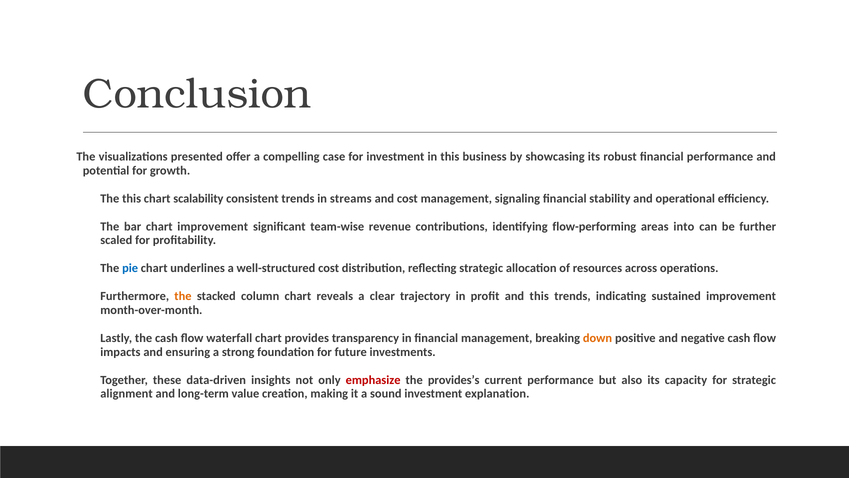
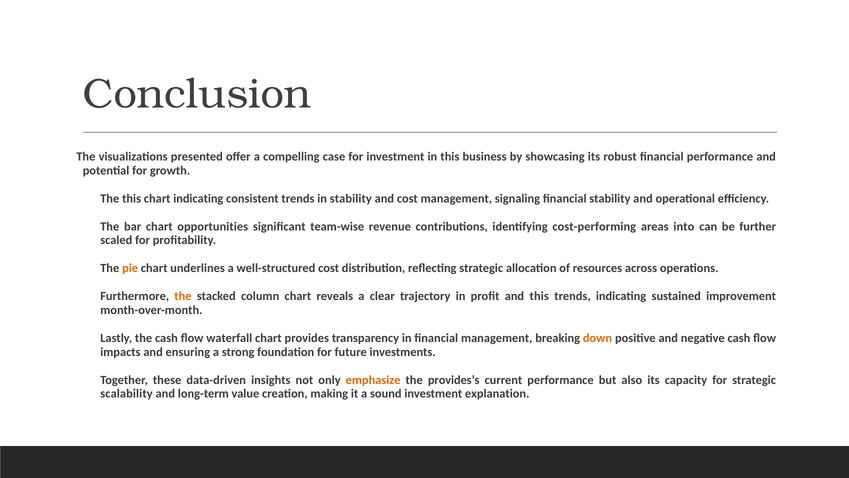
chart scalability: scalability -> indicating
in streams: streams -> stability
chart improvement: improvement -> opportunities
flow-performing: flow-performing -> cost-performing
pie colour: blue -> orange
emphasize colour: red -> orange
alignment: alignment -> scalability
